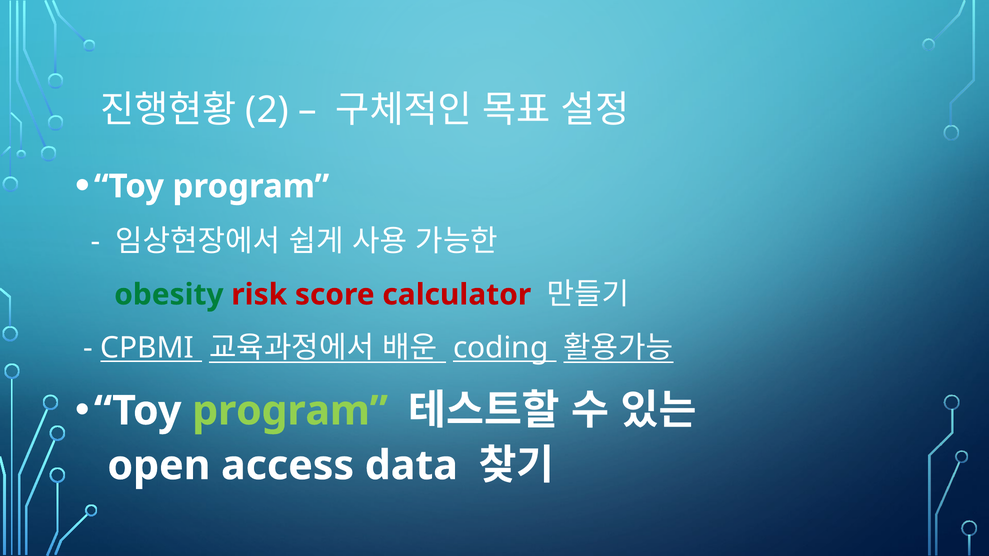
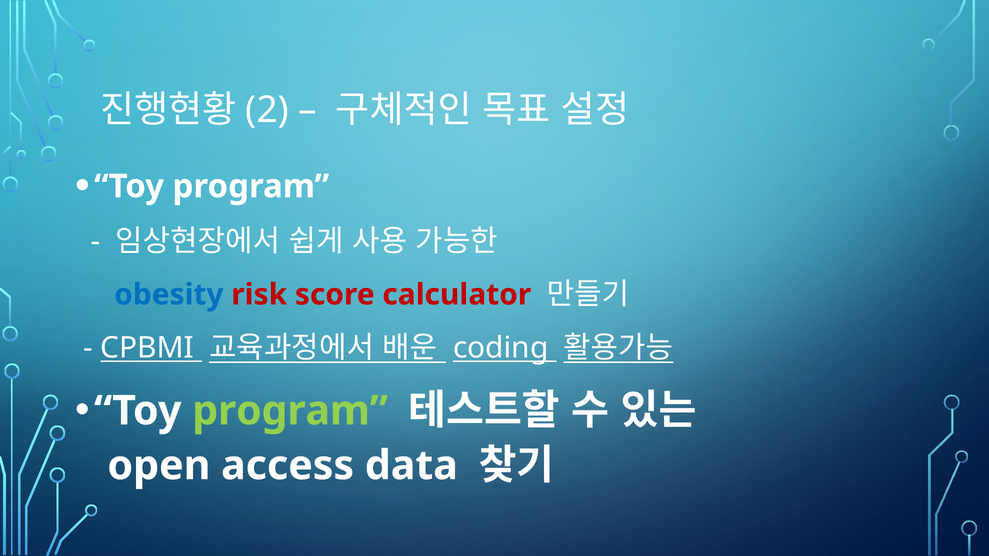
obesity colour: green -> blue
